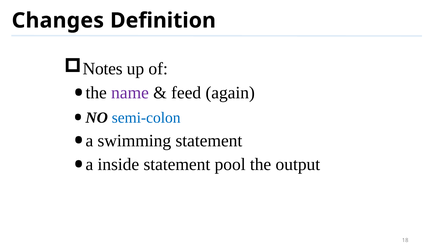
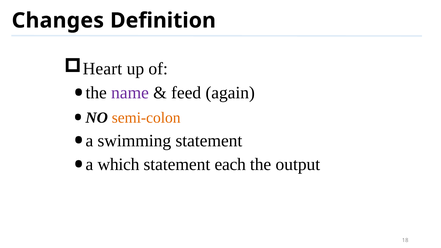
Notes: Notes -> Heart
semi-colon colour: blue -> orange
inside: inside -> which
pool: pool -> each
